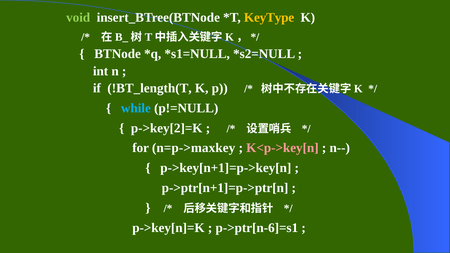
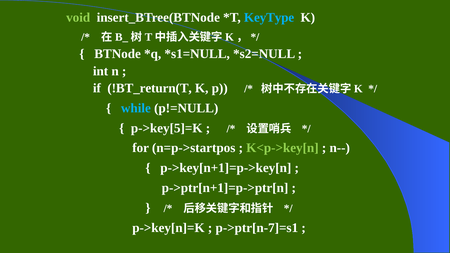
KeyType colour: yellow -> light blue
!BT_length(T: !BT_length(T -> !BT_return(T
p->key[2]=K: p->key[2]=K -> p->key[5]=K
n=p->maxkey: n=p->maxkey -> n=p->startpos
K<p->key[n colour: pink -> light green
p->ptr[n-6]=s1: p->ptr[n-6]=s1 -> p->ptr[n-7]=s1
